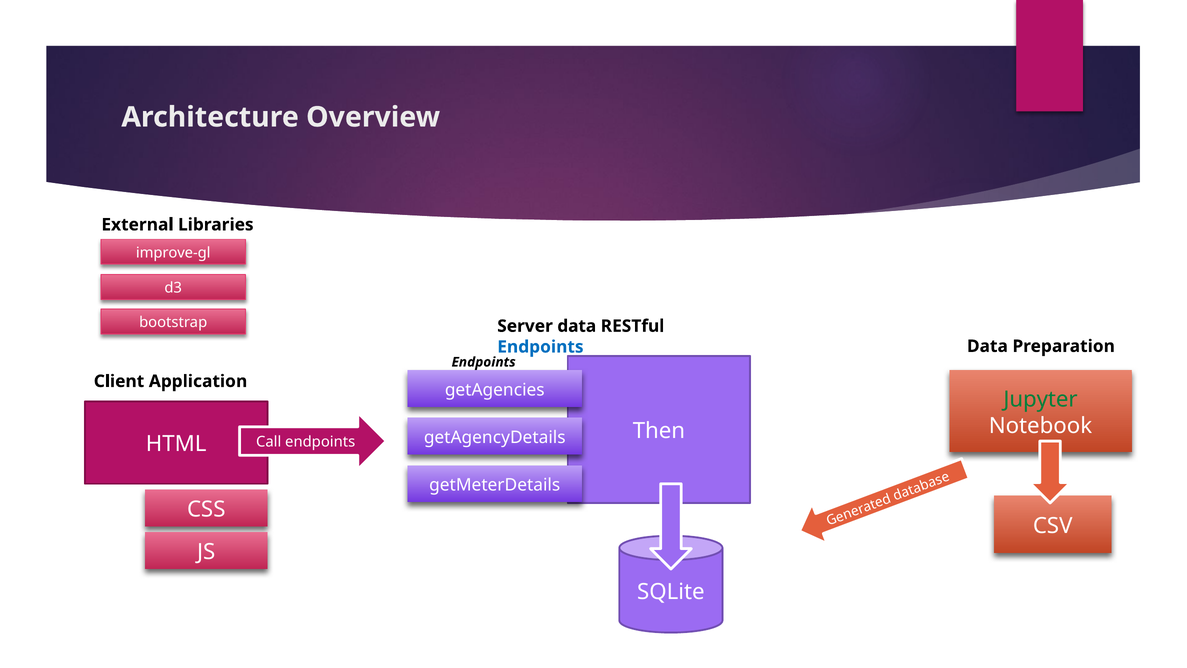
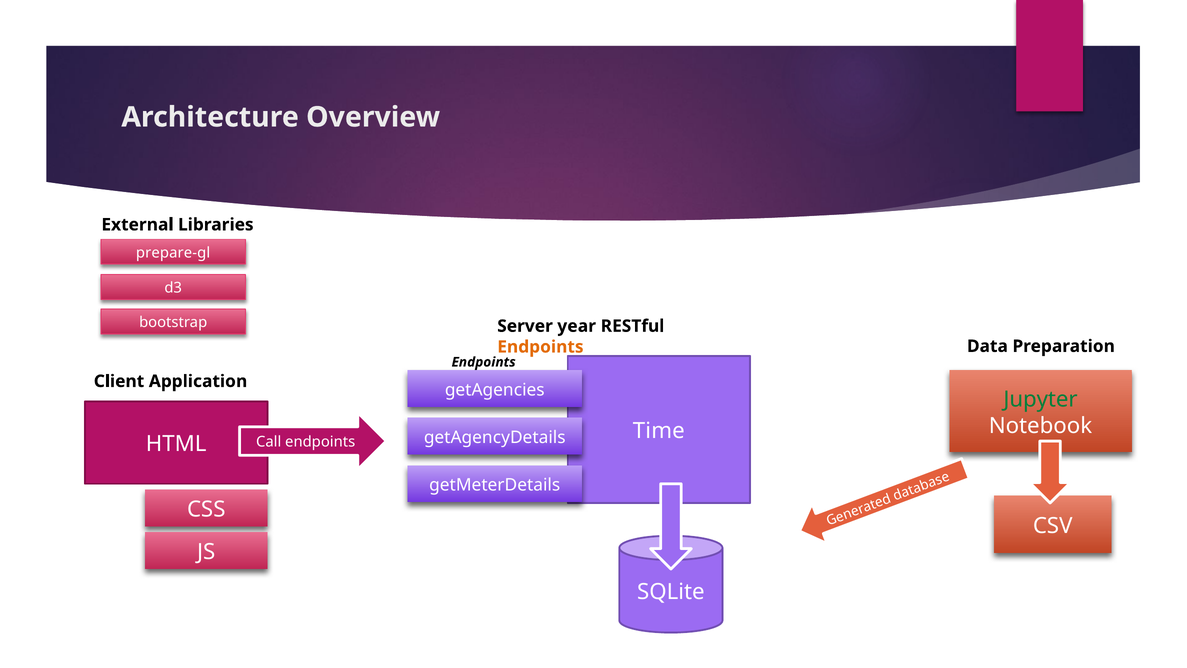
improve-gl: improve-gl -> prepare-gl
Server data: data -> year
Endpoints at (540, 347) colour: blue -> orange
Then: Then -> Time
